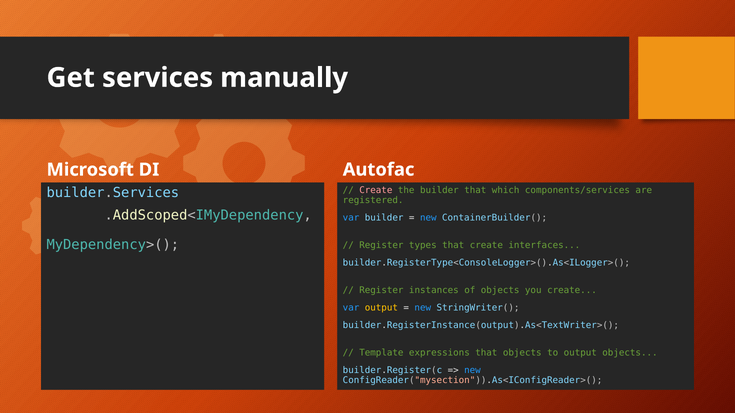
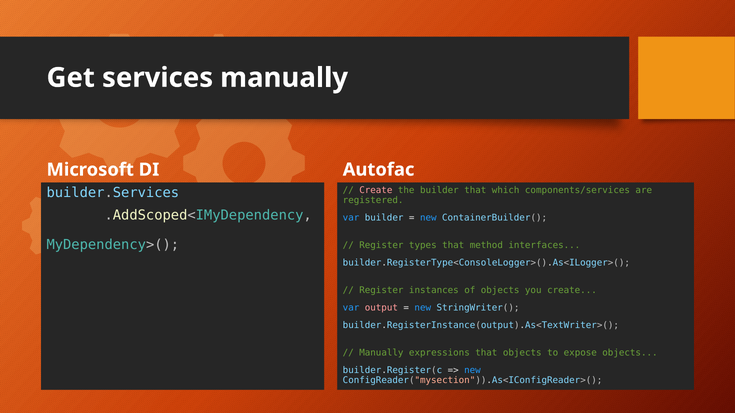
that create: create -> method
output at (381, 308) colour: yellow -> pink
Template at (381, 353): Template -> Manually
to output: output -> expose
